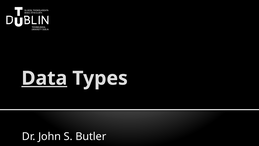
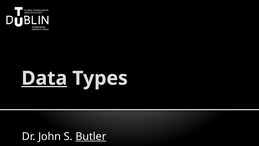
Butler underline: none -> present
